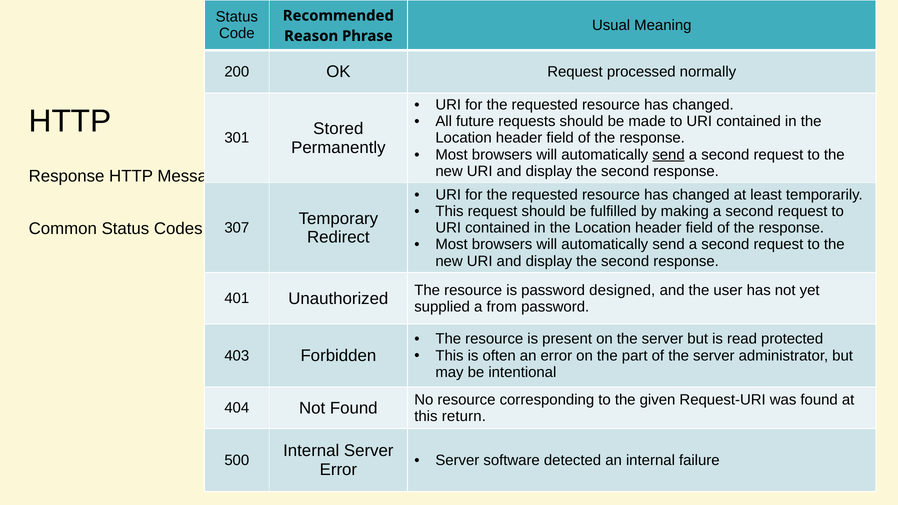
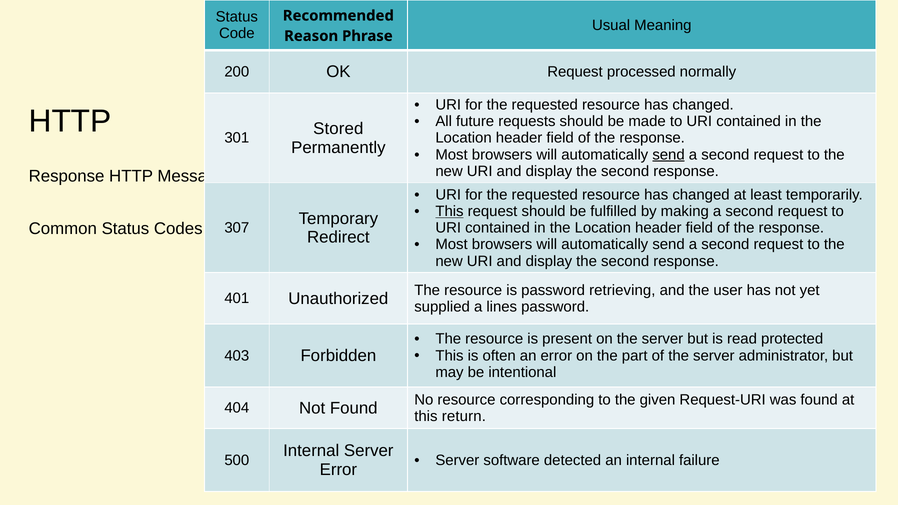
This at (449, 211) underline: none -> present
designed: designed -> retrieving
from: from -> lines
